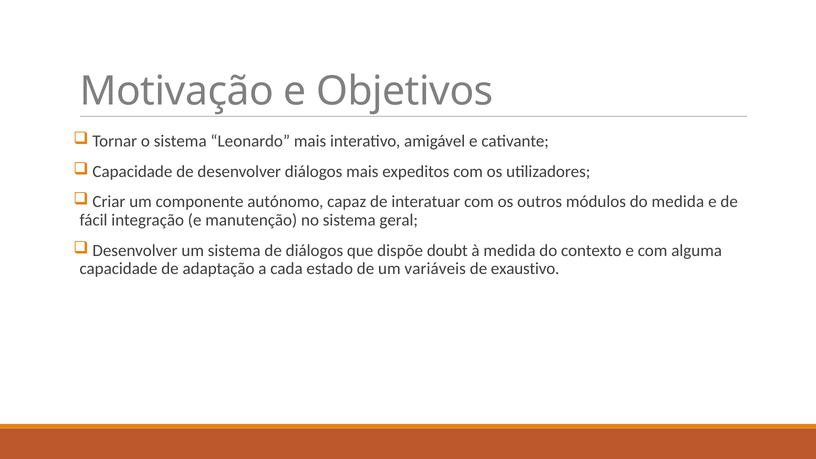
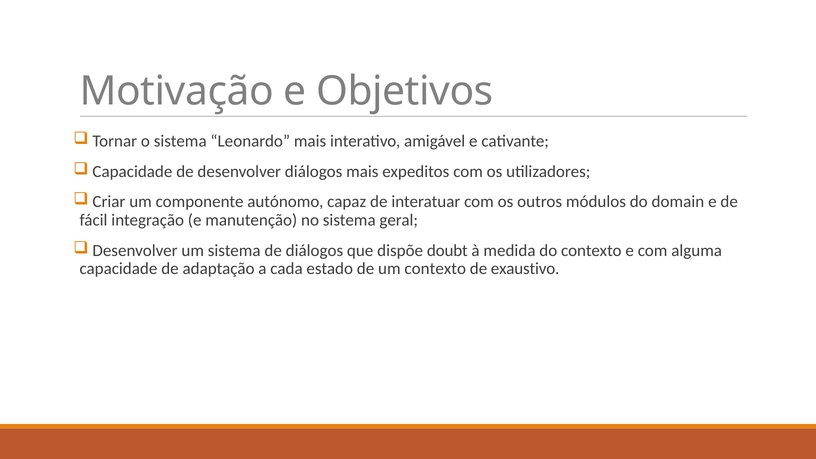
do medida: medida -> domain
um variáveis: variáveis -> contexto
